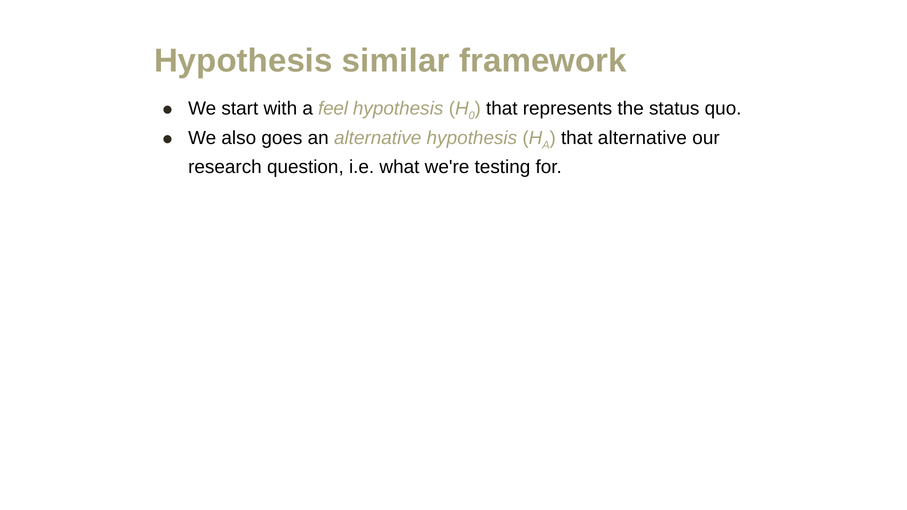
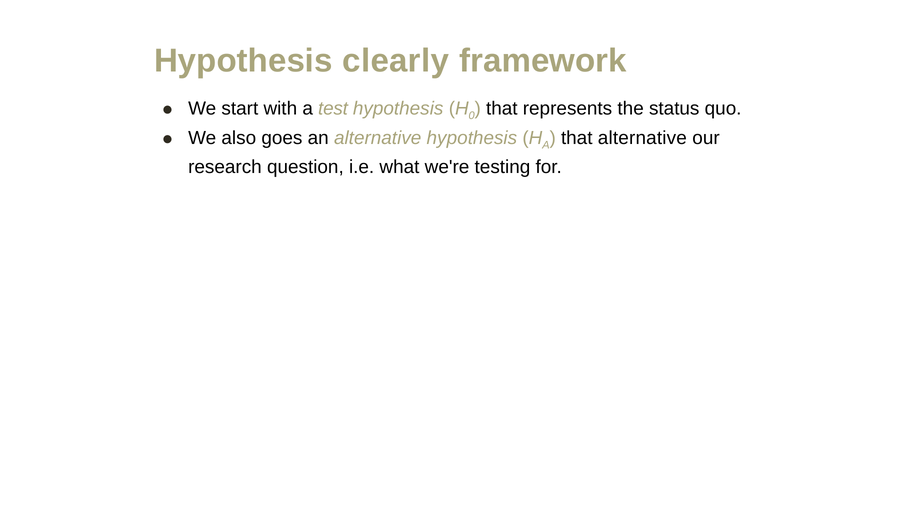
similar: similar -> clearly
feel: feel -> test
